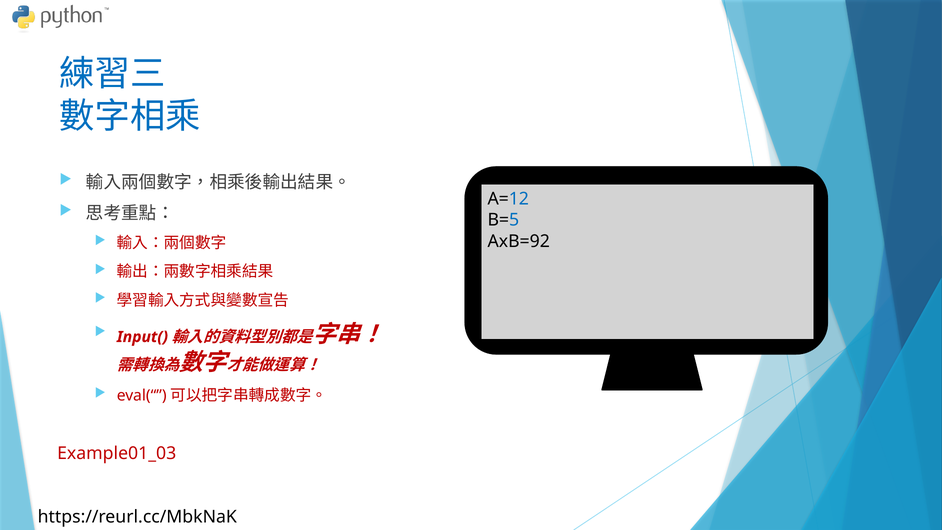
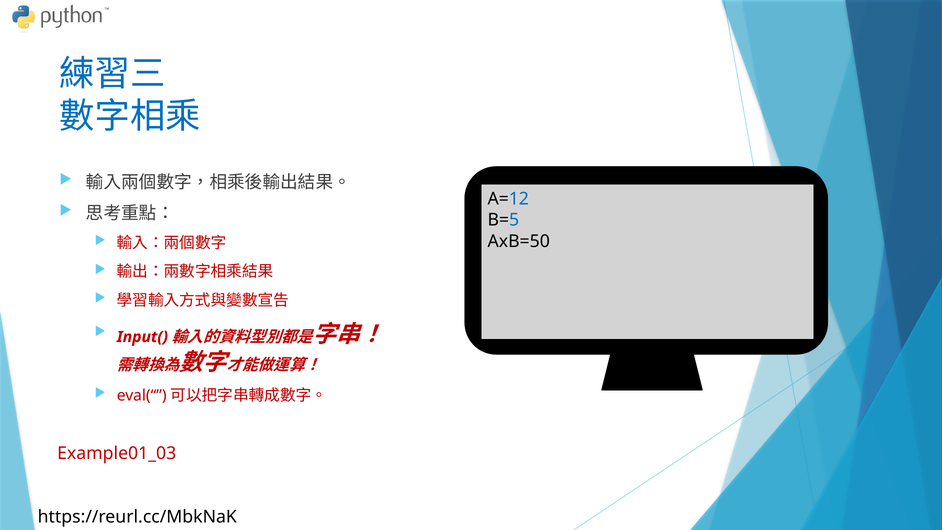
AxB=92: AxB=92 -> AxB=50
